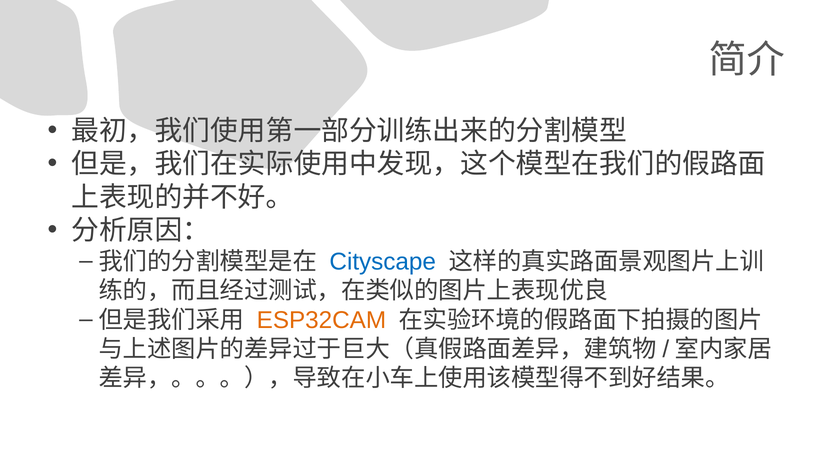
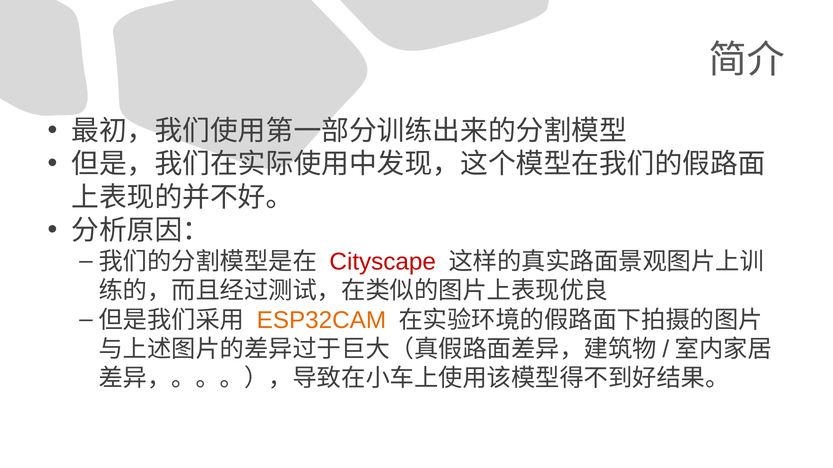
Cityscape colour: blue -> red
